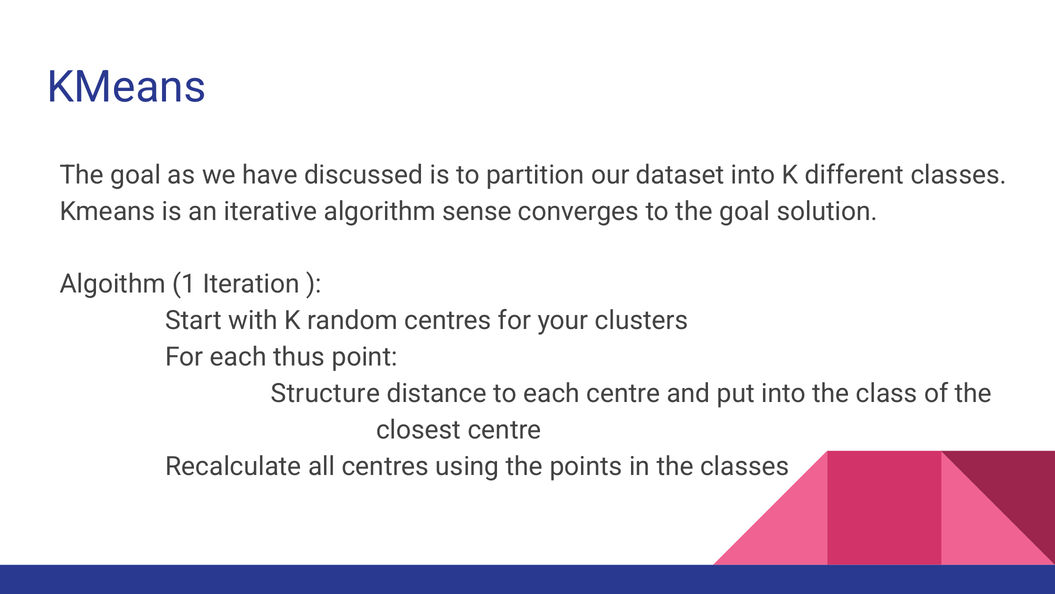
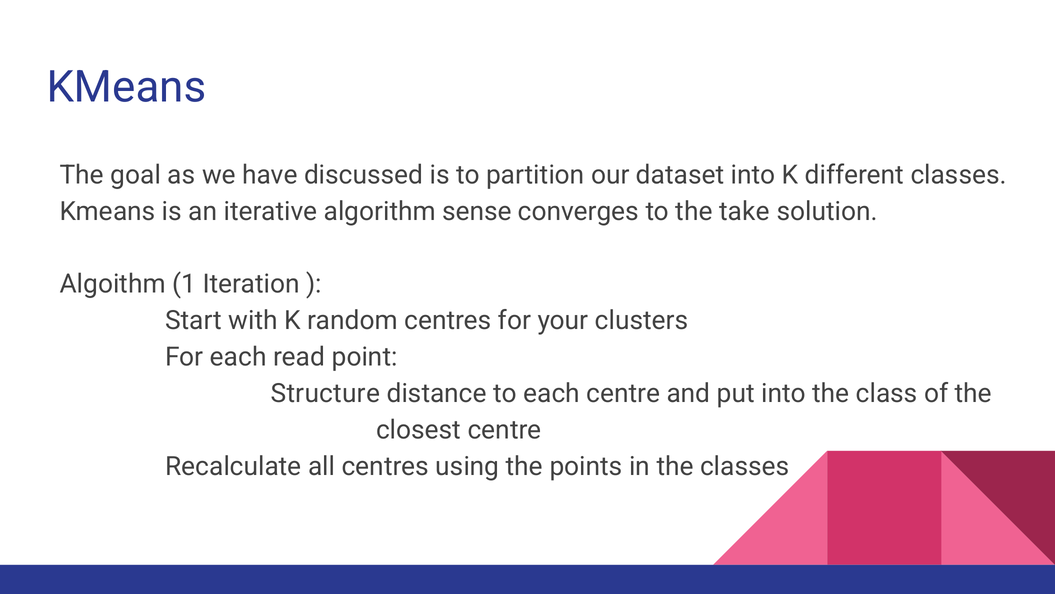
to the goal: goal -> take
thus: thus -> read
